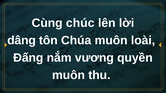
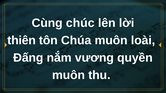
dâng: dâng -> thiên
